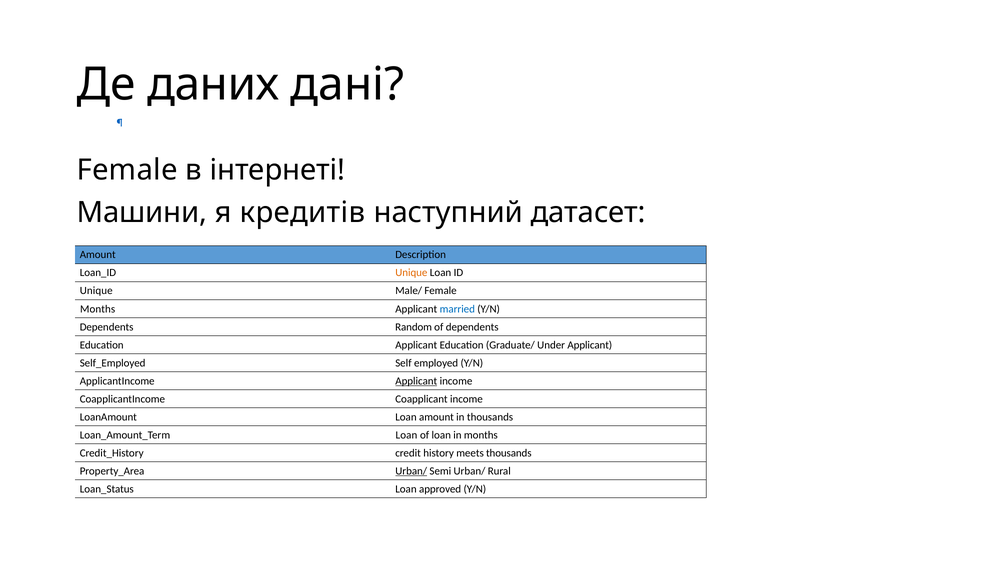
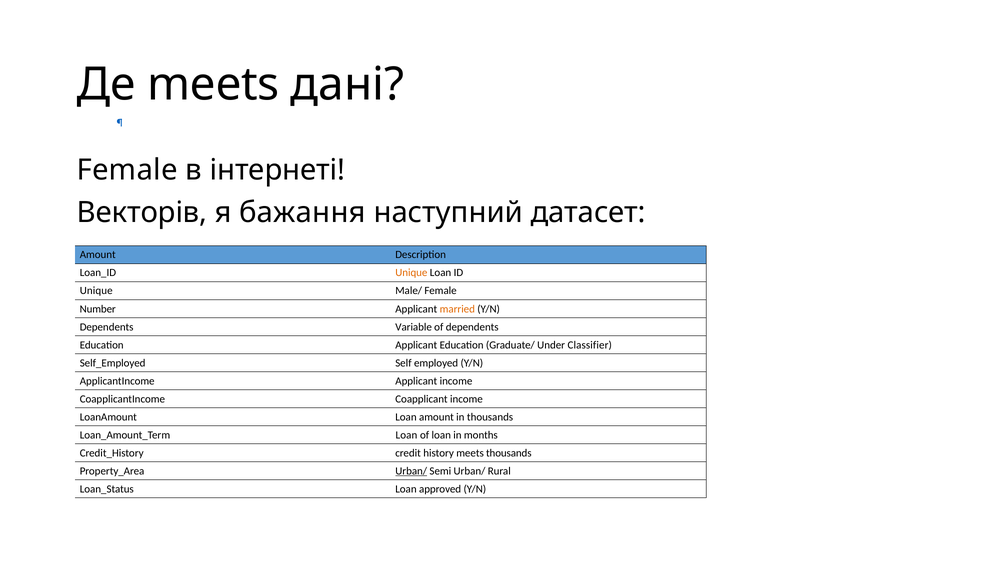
Де даних: даних -> meets
Машини: Машини -> Векторів
кредитів: кредитів -> бажання
Months at (98, 309): Months -> Number
married colour: blue -> orange
Random: Random -> Variable
Under Applicant: Applicant -> Classifier
Applicant at (416, 381) underline: present -> none
